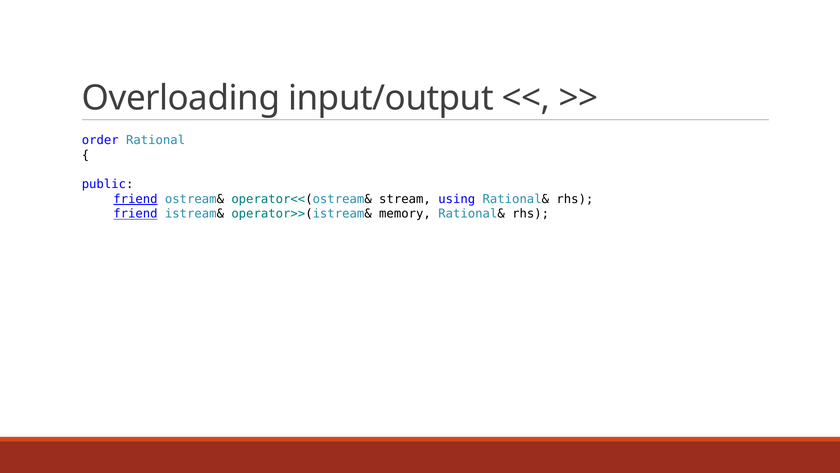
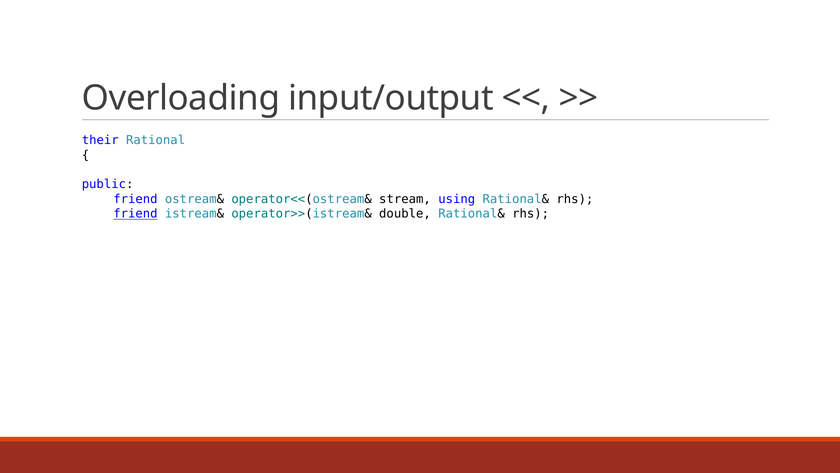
order: order -> their
friend at (135, 199) underline: present -> none
memory: memory -> double
